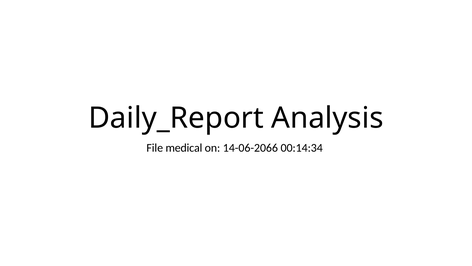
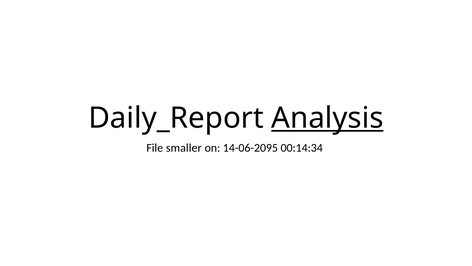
Analysis underline: none -> present
medical: medical -> smaller
14-06-2066: 14-06-2066 -> 14-06-2095
